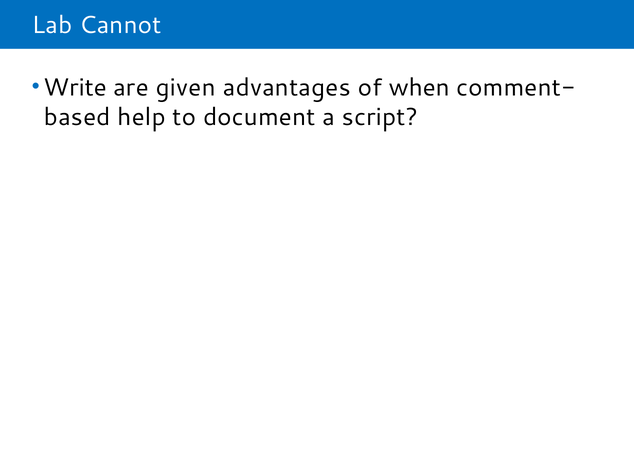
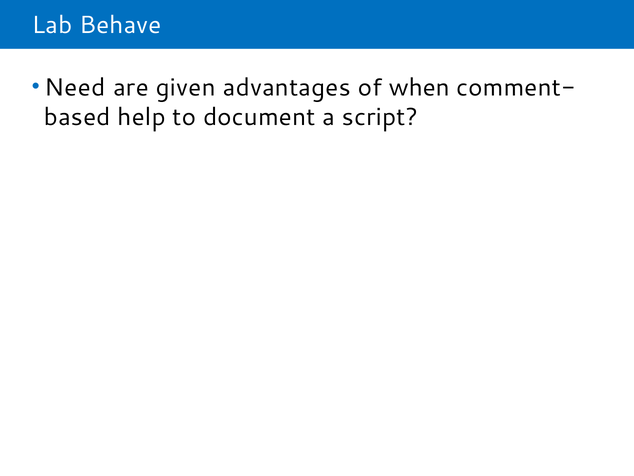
Cannot: Cannot -> Behave
Write: Write -> Need
